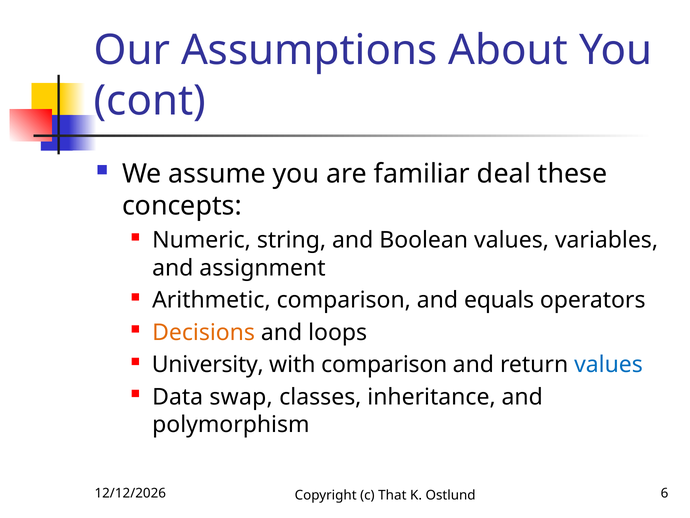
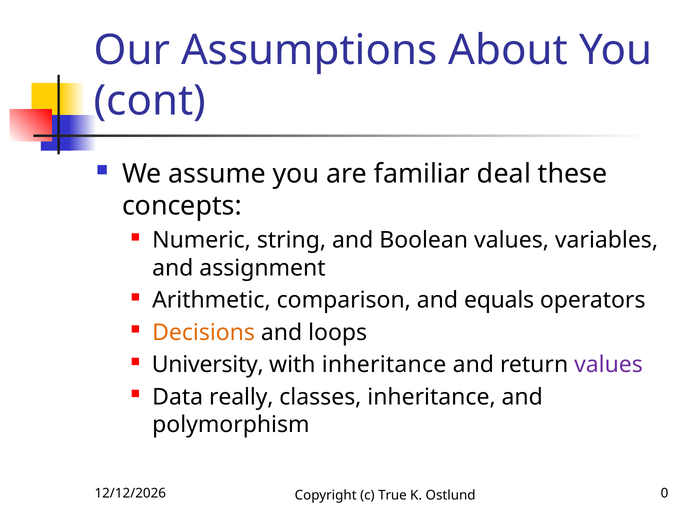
with comparison: comparison -> inheritance
values at (608, 364) colour: blue -> purple
swap: swap -> really
That: That -> True
6: 6 -> 0
